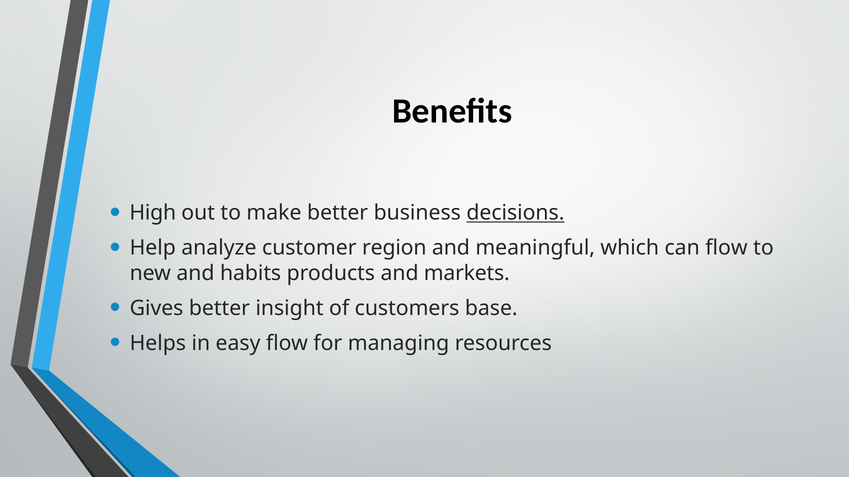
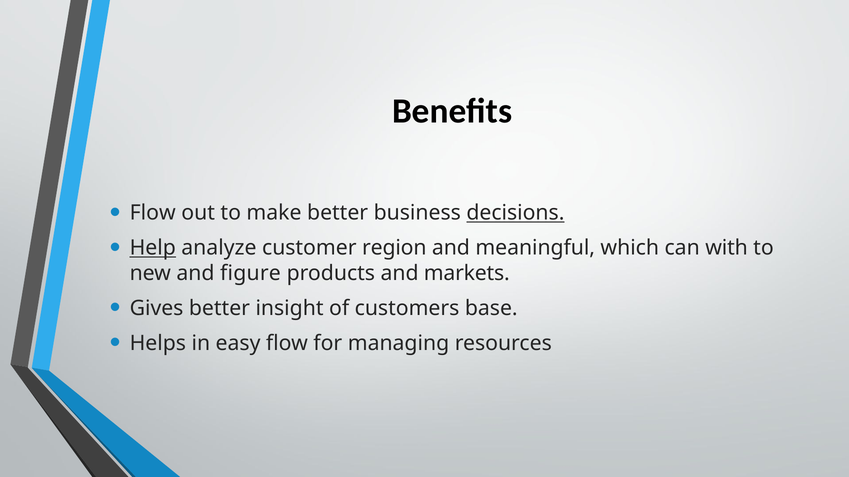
High at (153, 213): High -> Flow
Help underline: none -> present
can flow: flow -> with
habits: habits -> figure
